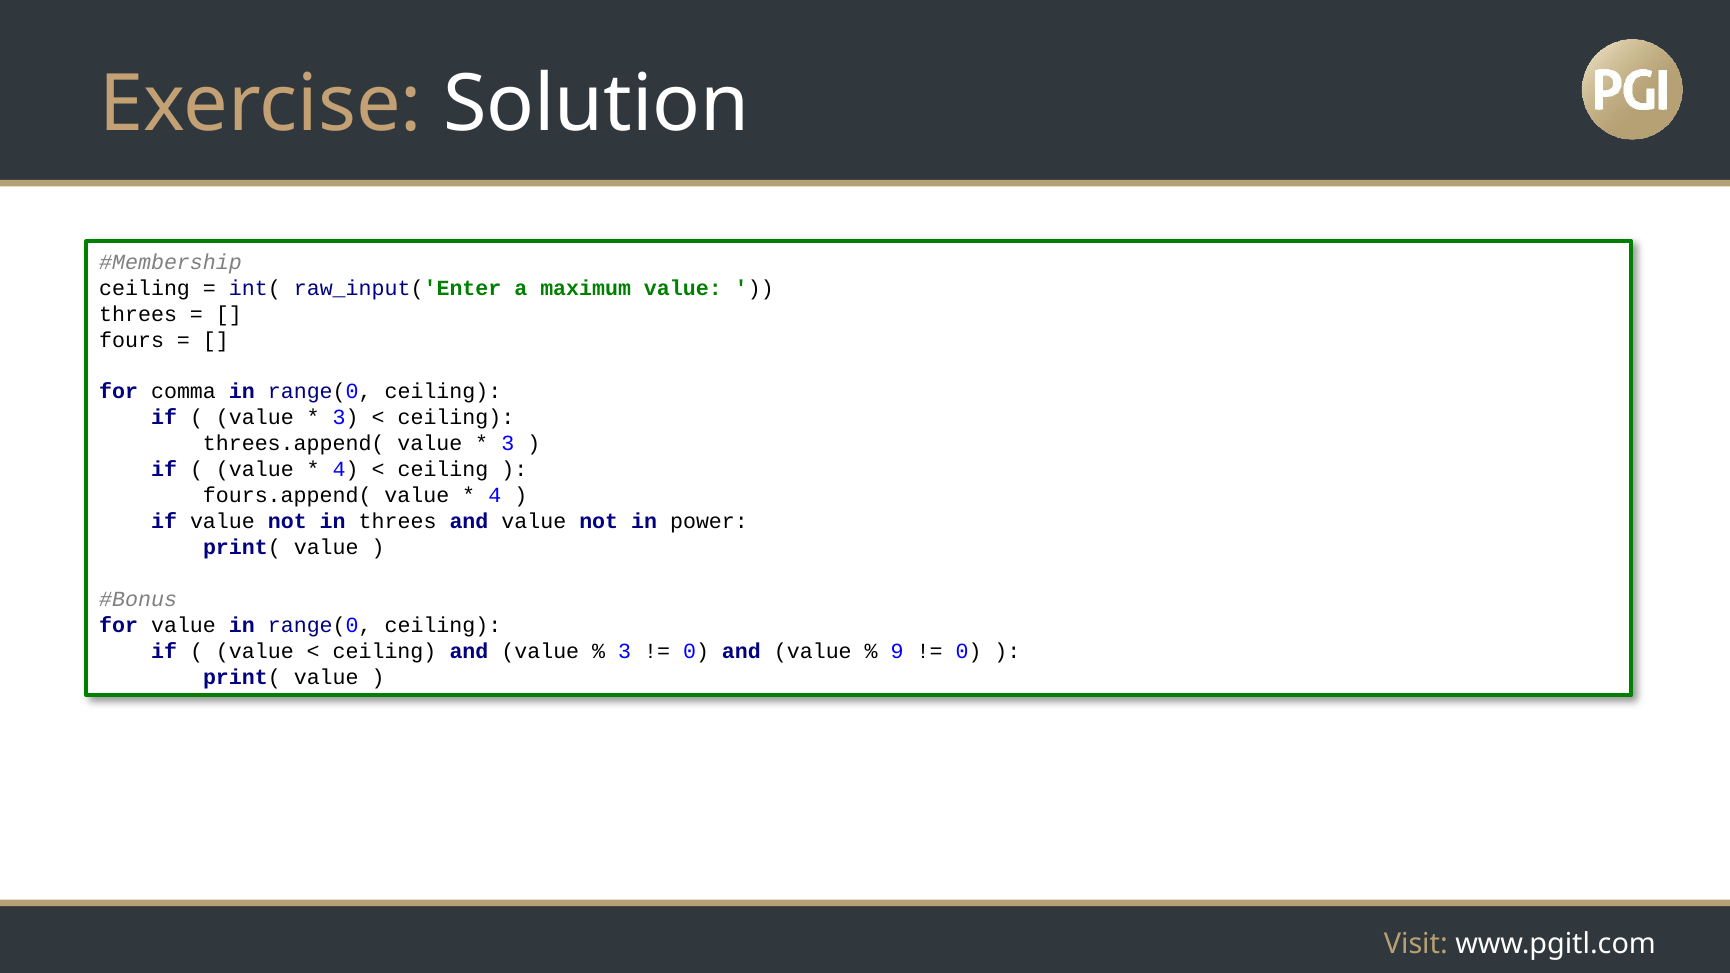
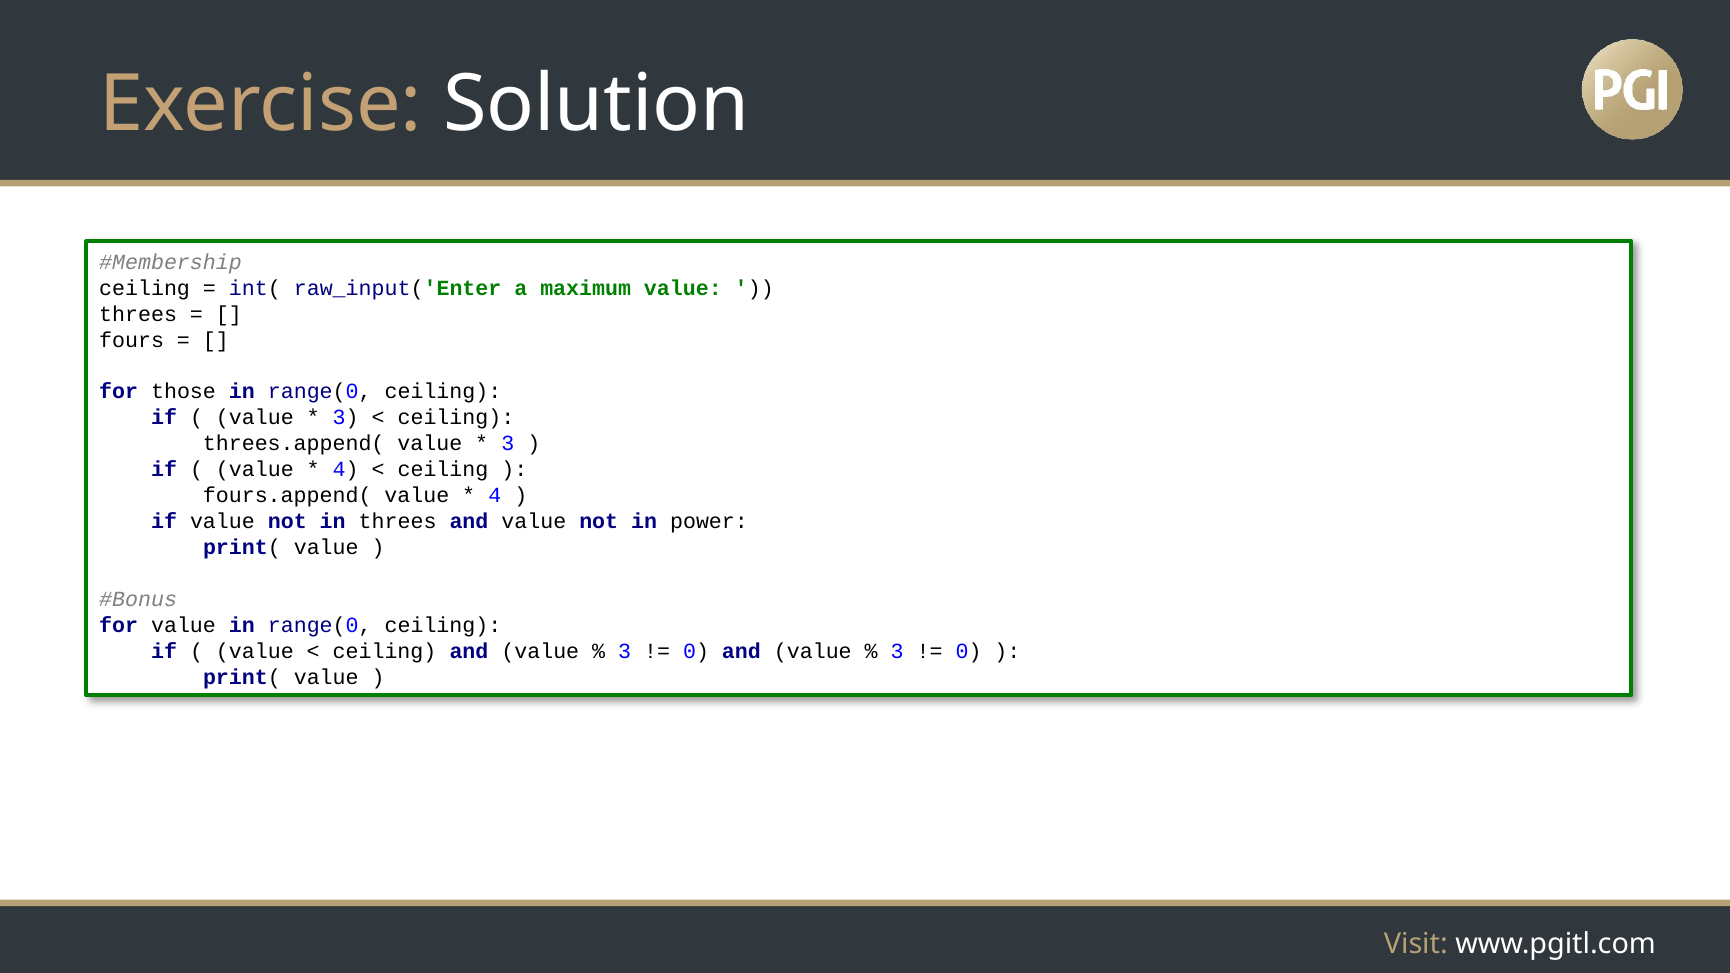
comma: comma -> those
9 at (897, 651): 9 -> 3
